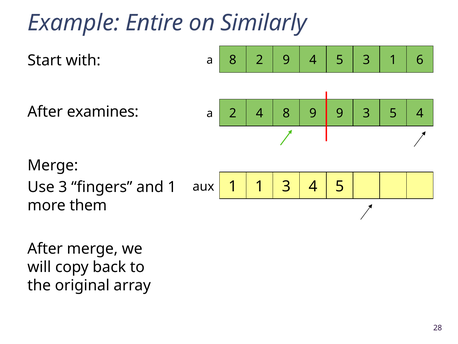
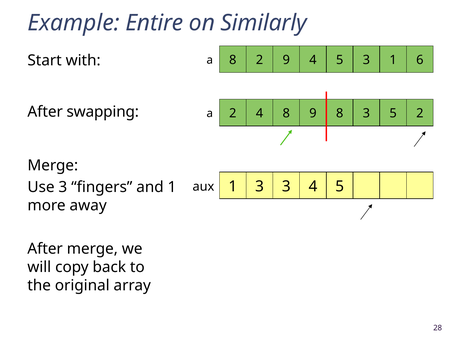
examines: examines -> swapping
9 9: 9 -> 8
5 4: 4 -> 2
1 1: 1 -> 3
them: them -> away
